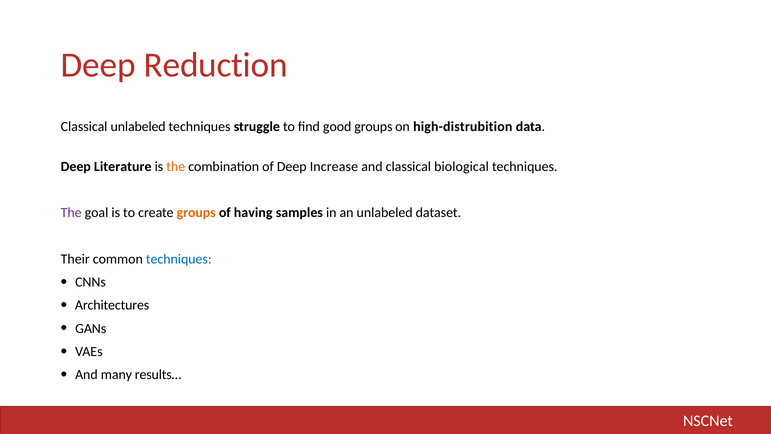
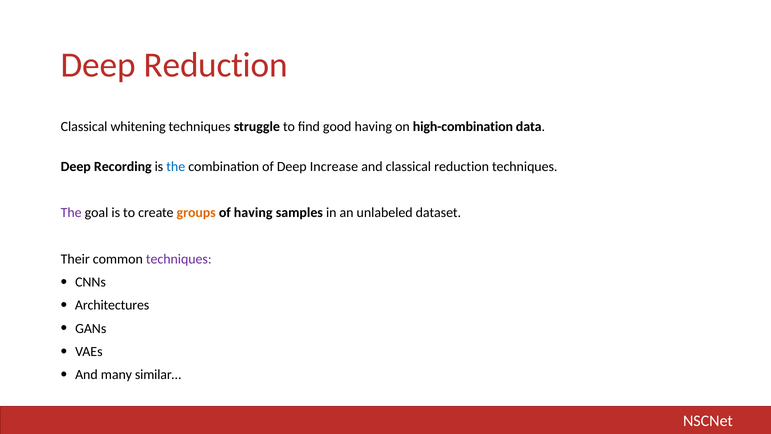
Classical unlabeled: unlabeled -> whitening
good groups: groups -> having
high-distrubition: high-distrubition -> high-combination
Literature: Literature -> Recording
the at (176, 167) colour: orange -> blue
classical biological: biological -> reduction
techniques at (179, 259) colour: blue -> purple
results…: results… -> similar…
